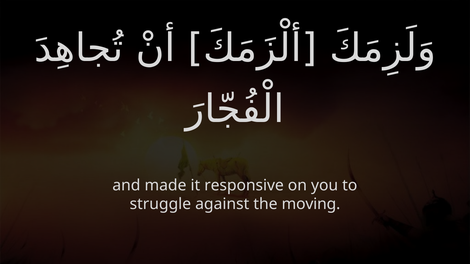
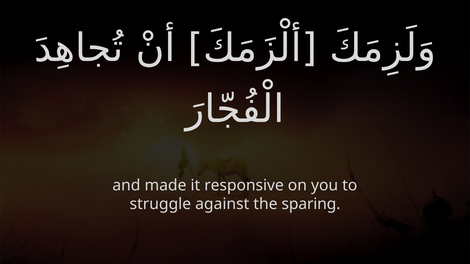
moving: moving -> sparing
